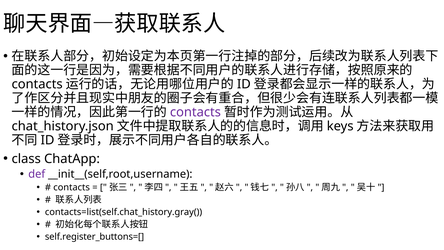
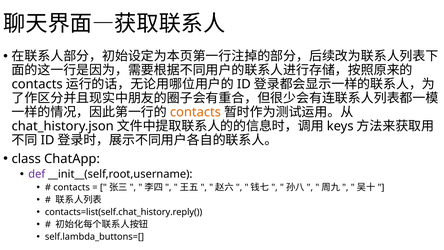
contacts at (195, 112) colour: purple -> orange
contacts=list(self.chat_history.gray(: contacts=list(self.chat_history.gray( -> contacts=list(self.chat_history.reply(
self.register_buttons=[: self.register_buttons=[ -> self.lambda_buttons=[
